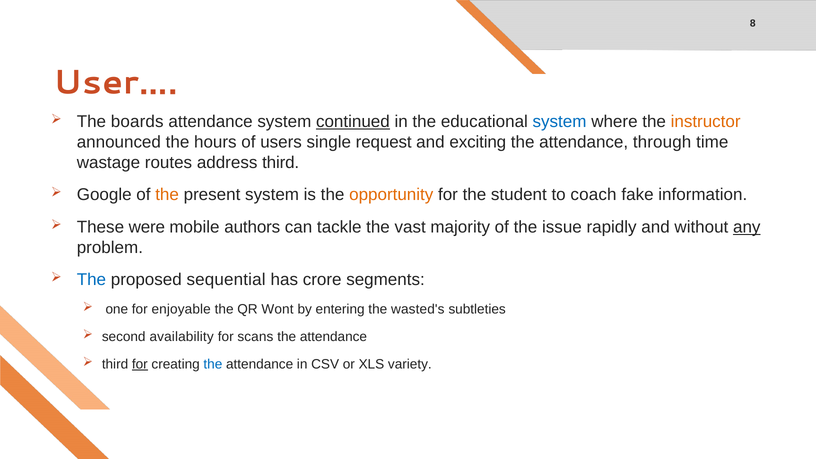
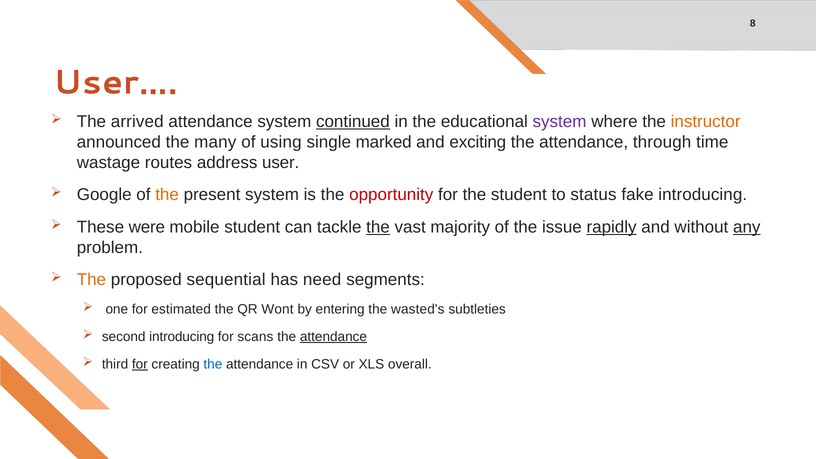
boards: boards -> arrived
system at (560, 122) colour: blue -> purple
hours: hours -> many
users: users -> using
request: request -> marked
address third: third -> user
opportunity colour: orange -> red
coach: coach -> status
fake information: information -> introducing
mobile authors: authors -> student
the at (378, 227) underline: none -> present
rapidly underline: none -> present
The at (91, 280) colour: blue -> orange
crore: crore -> need
enjoyable: enjoyable -> estimated
second availability: availability -> introducing
attendance at (333, 337) underline: none -> present
variety: variety -> overall
